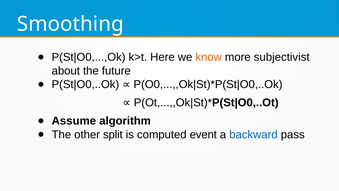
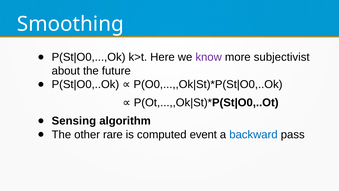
know colour: orange -> purple
Assume: Assume -> Sensing
split: split -> rare
